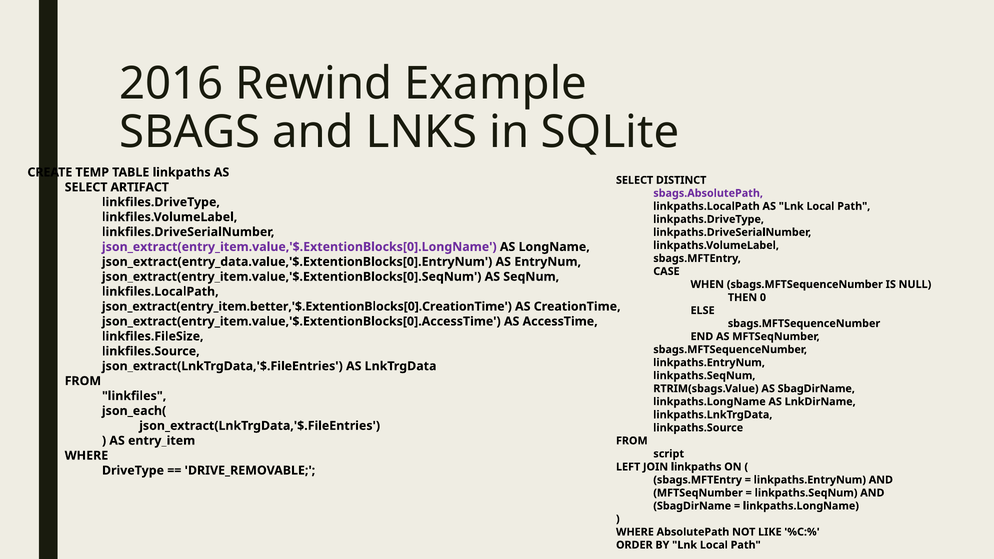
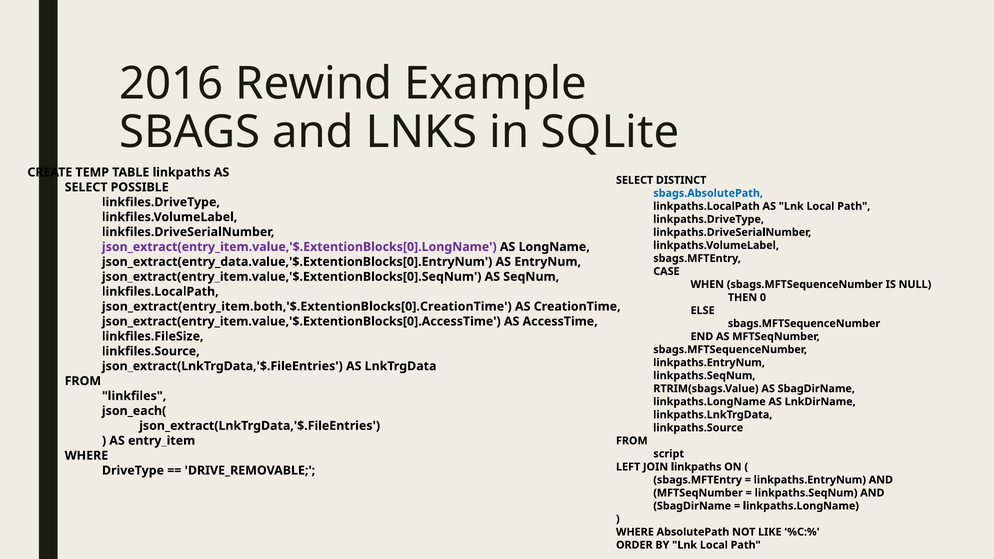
ARTIFACT: ARTIFACT -> POSSIBLE
sbags.AbsolutePath colour: purple -> blue
json_extract(entry_item.better,'$.ExtentionBlocks[0].CreationTime: json_extract(entry_item.better,'$.ExtentionBlocks[0].CreationTime -> json_extract(entry_item.both,'$.ExtentionBlocks[0].CreationTime
